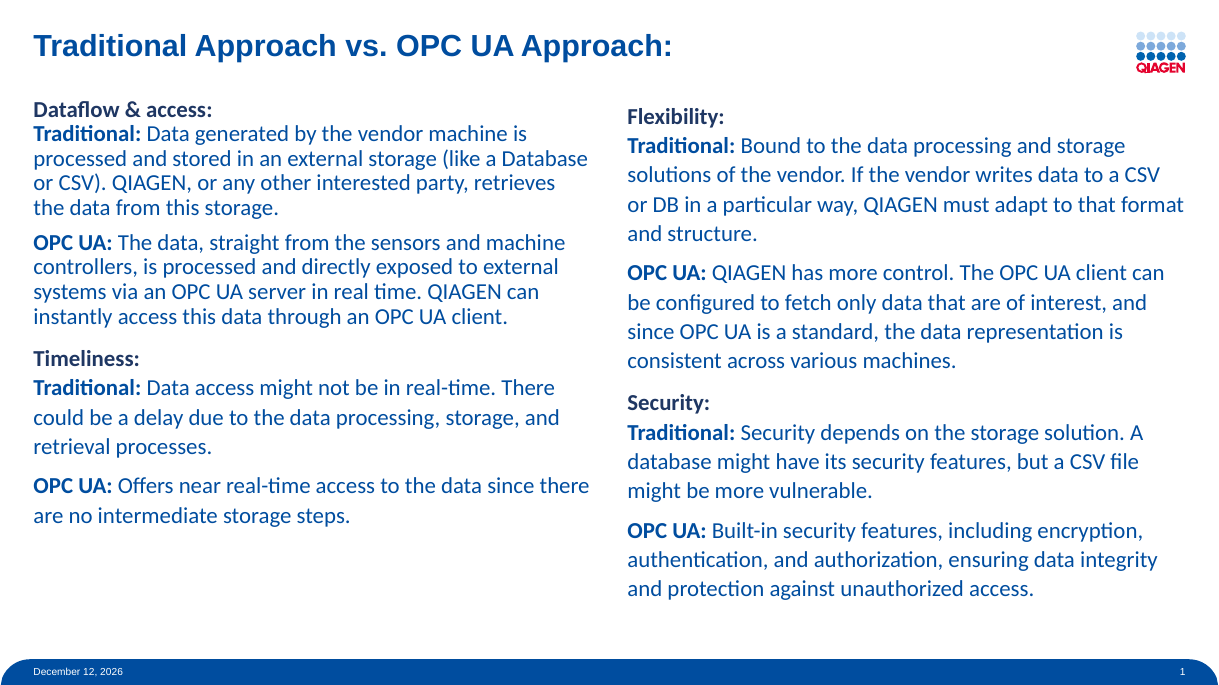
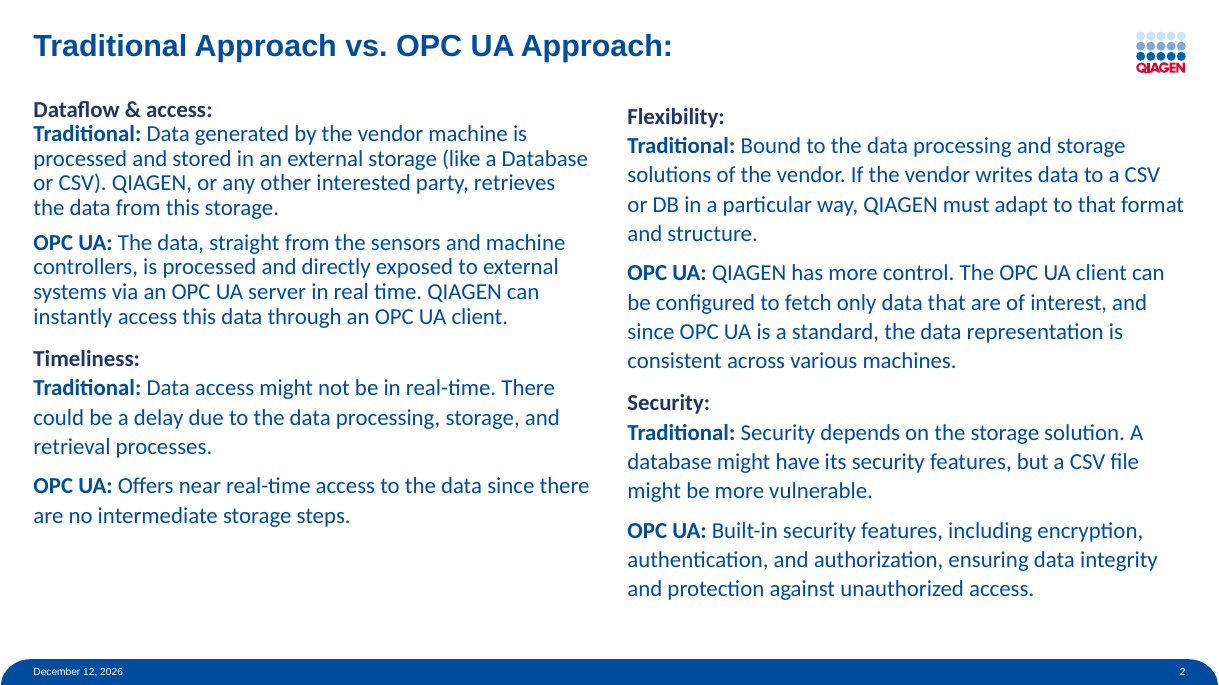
1: 1 -> 2
